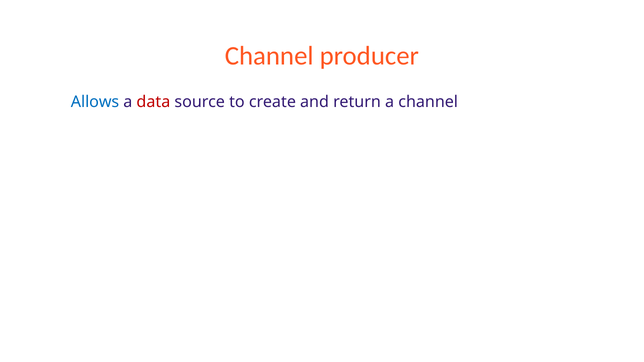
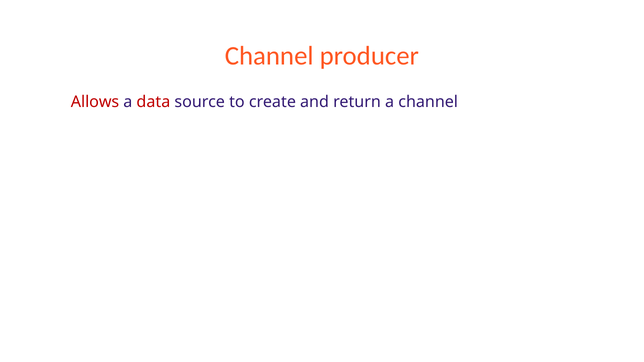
Allows colour: blue -> red
